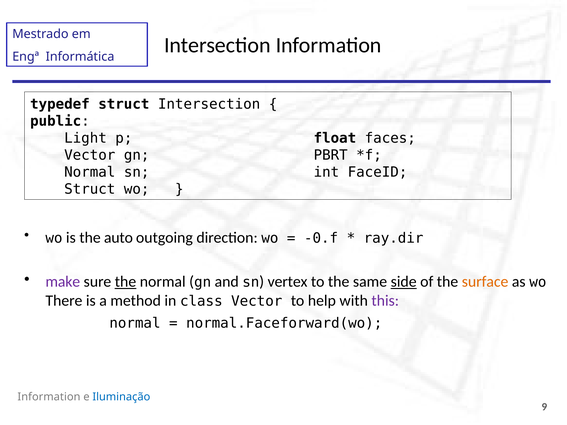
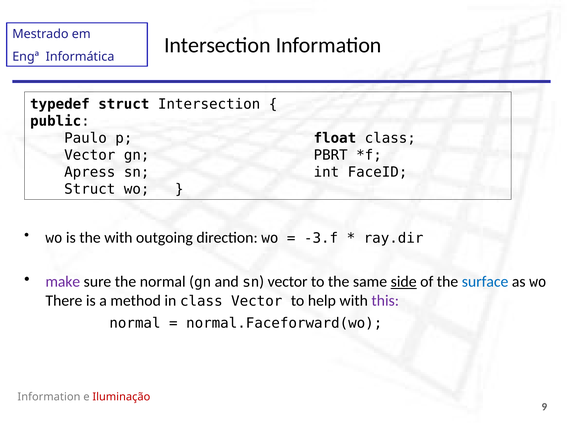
Light: Light -> Paulo
float faces: faces -> class
Normal at (90, 172): Normal -> Apress
the auto: auto -> with
-0.f: -0.f -> -3.f
the at (126, 282) underline: present -> none
sn vertex: vertex -> vector
surface colour: orange -> blue
Iluminação colour: blue -> red
